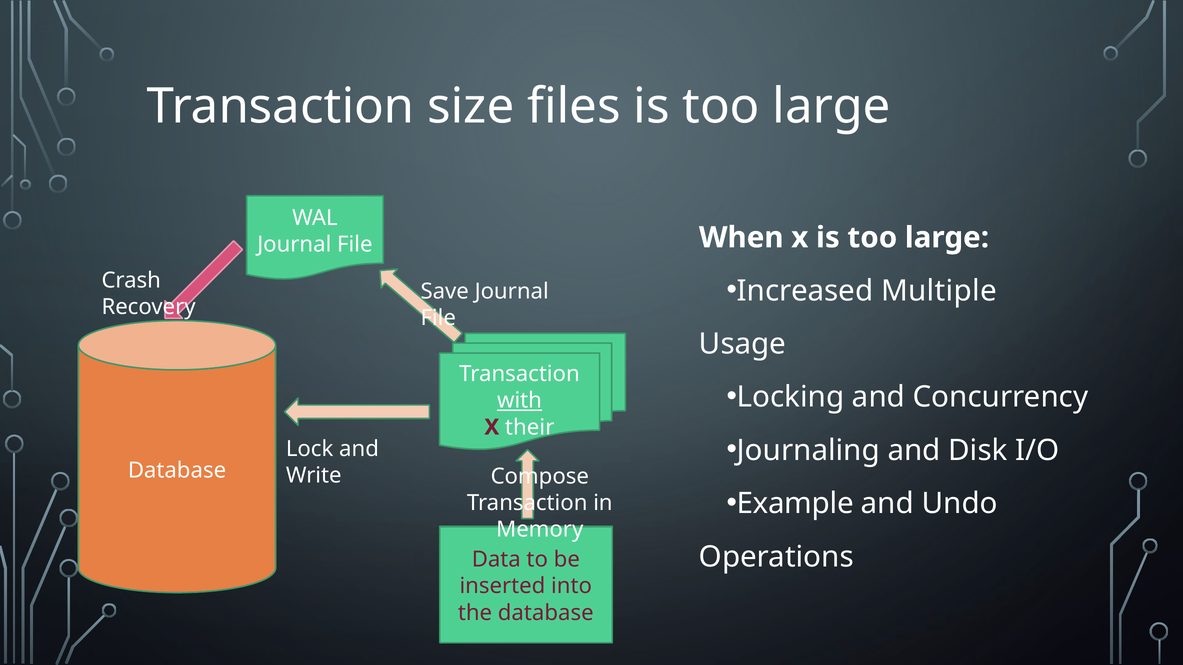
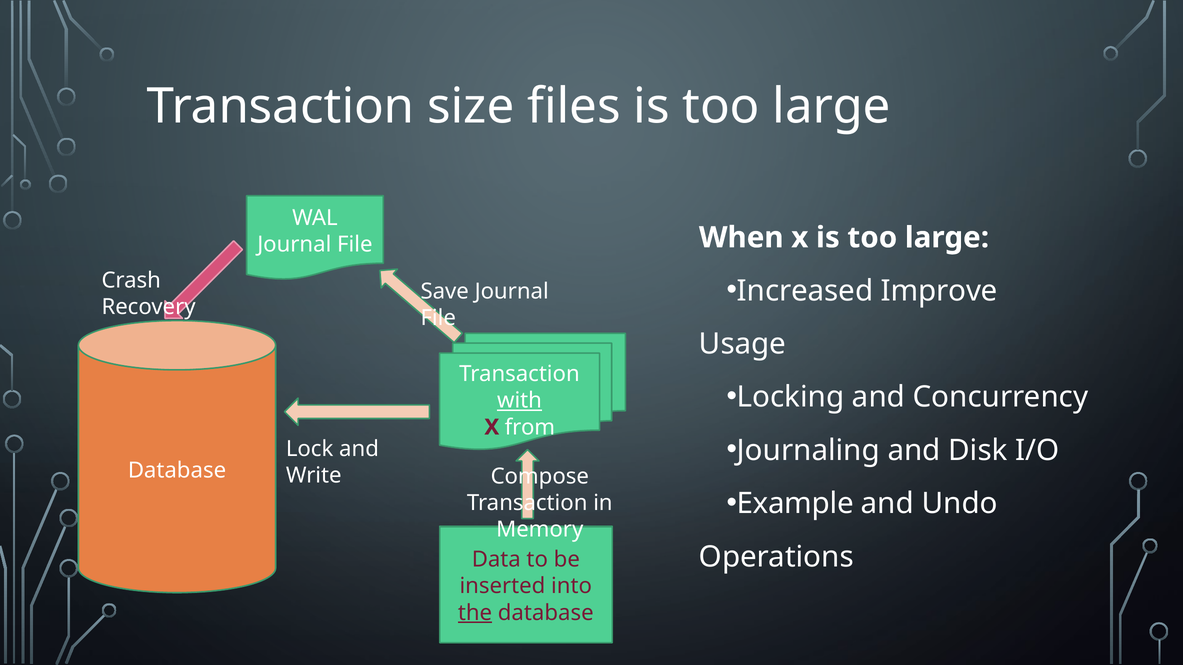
Multiple: Multiple -> Improve
their: their -> from
the underline: none -> present
